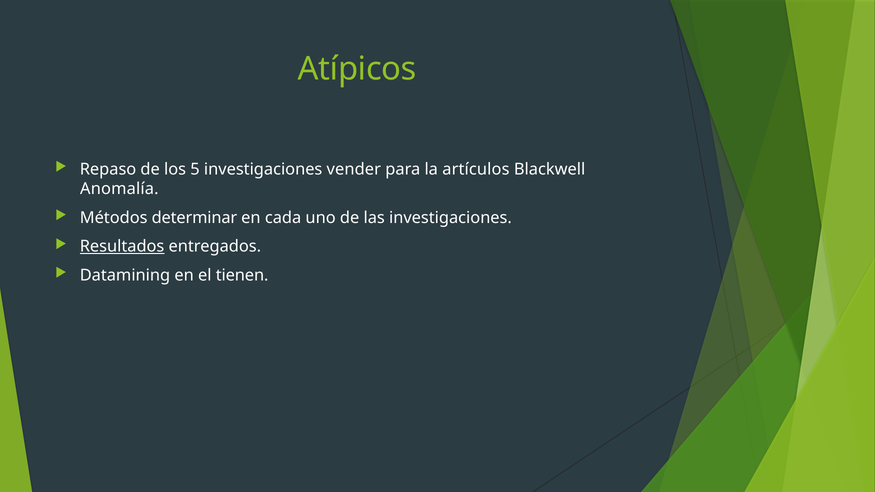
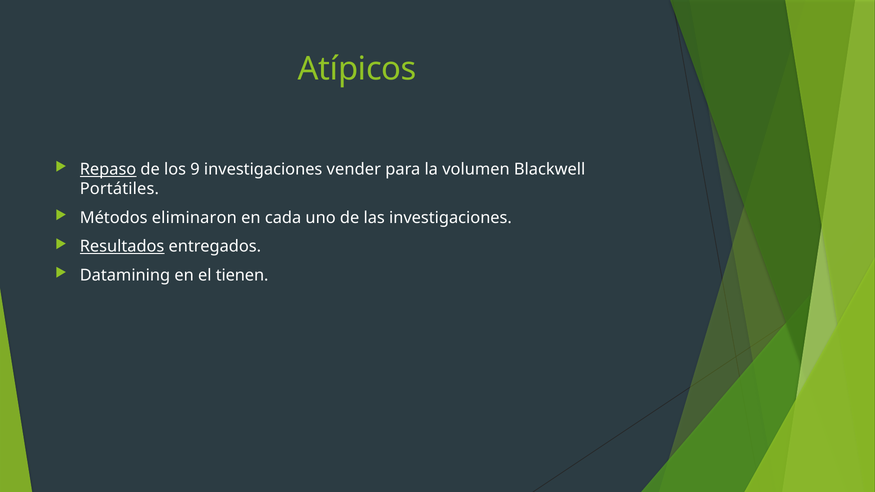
Repaso underline: none -> present
5: 5 -> 9
artículos: artículos -> volumen
Anomalía: Anomalía -> Portátiles
determinar: determinar -> eliminaron
